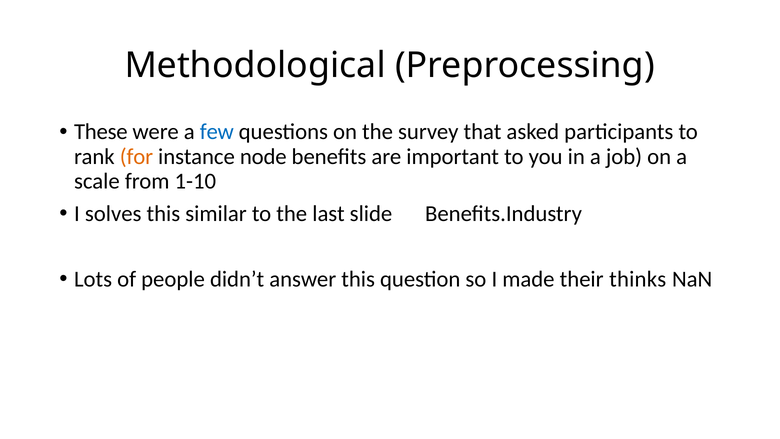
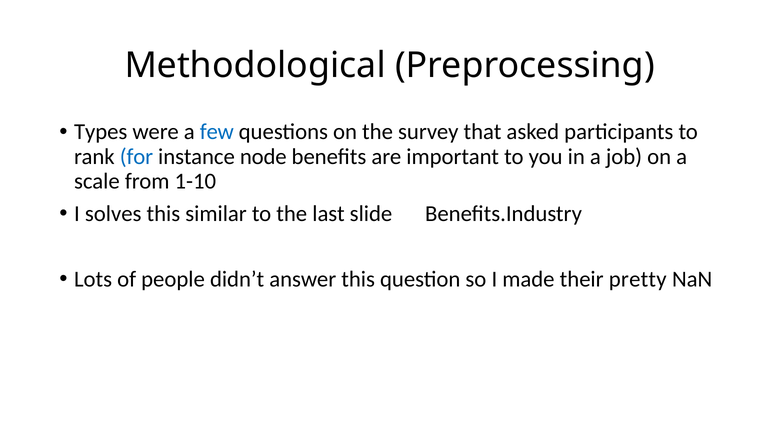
These: These -> Types
for colour: orange -> blue
thinks: thinks -> pretty
